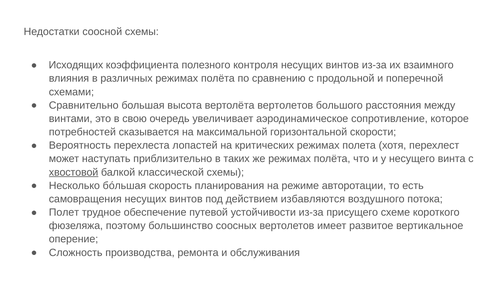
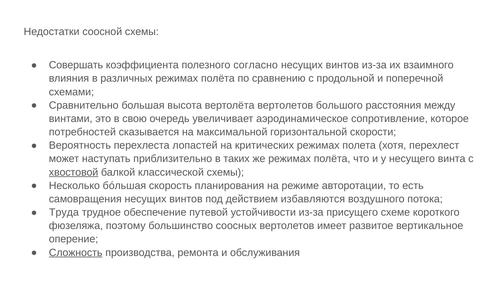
Исходящих: Исходящих -> Совершать
контроля: контроля -> согласно
Полет: Полет -> Труда
Сложность underline: none -> present
